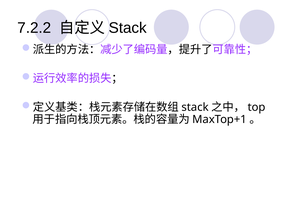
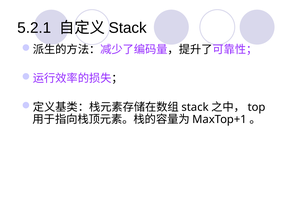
7.2.2: 7.2.2 -> 5.2.1
